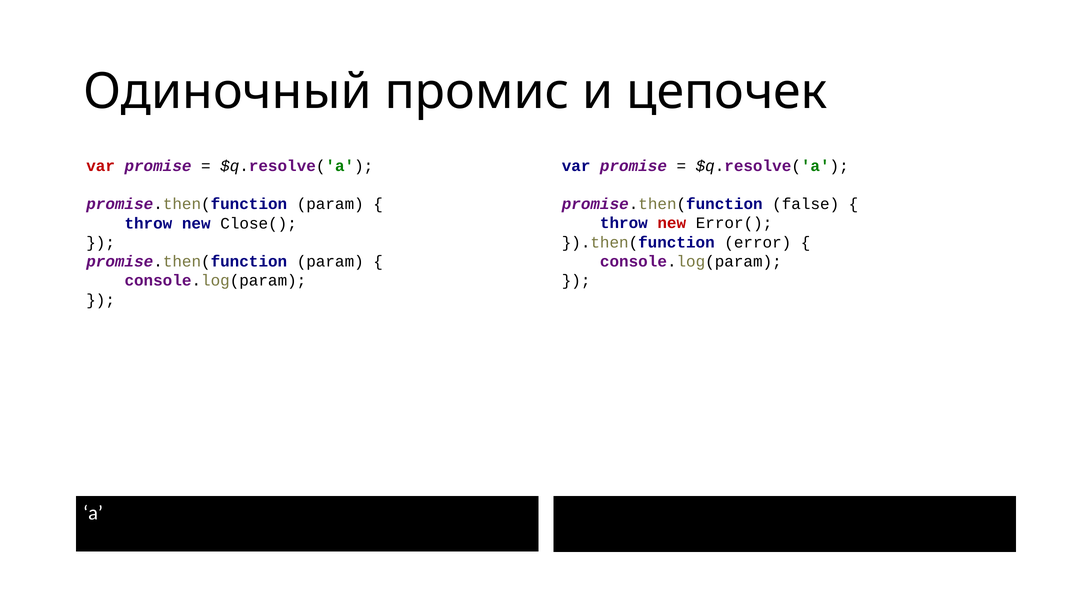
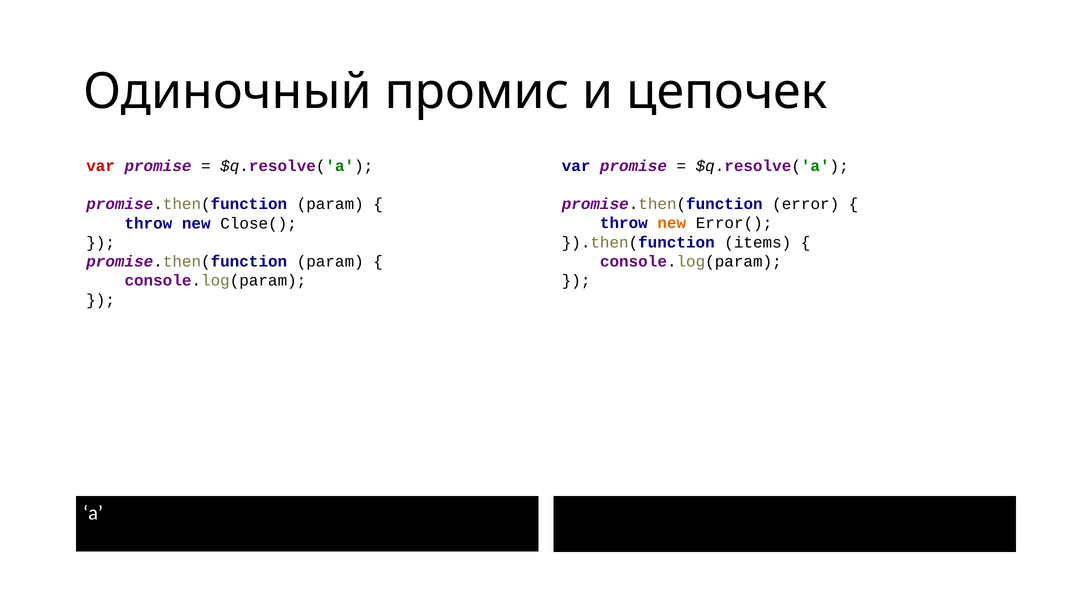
false: false -> error
new at (672, 223) colour: red -> orange
error: error -> items
